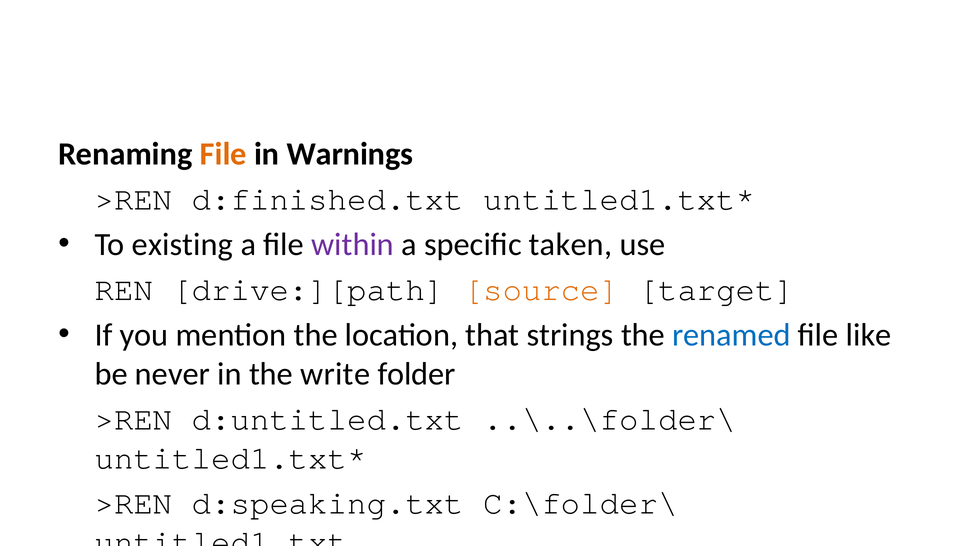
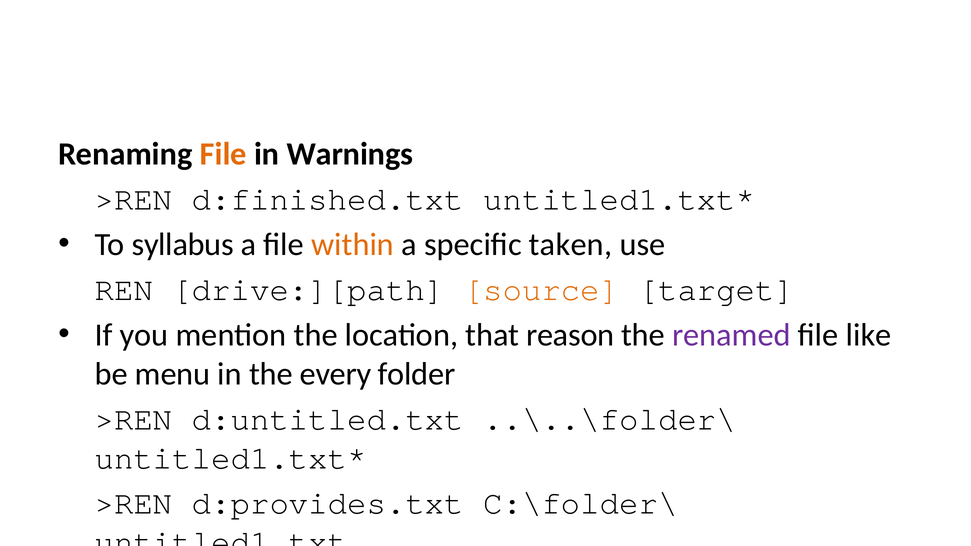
existing: existing -> syllabus
within colour: purple -> orange
strings: strings -> reason
renamed colour: blue -> purple
never: never -> menu
write: write -> every
d:speaking.txt: d:speaking.txt -> d:provides.txt
